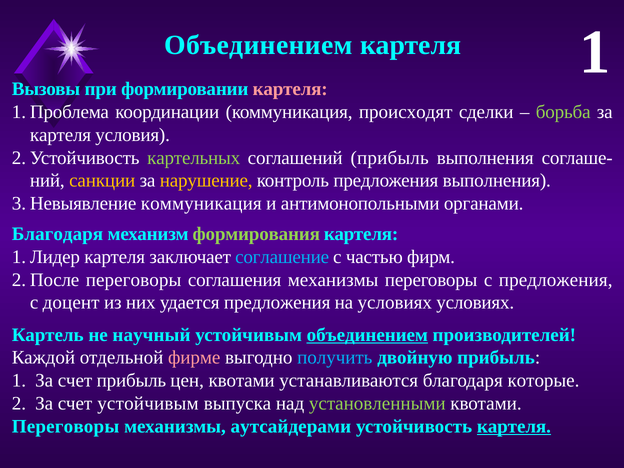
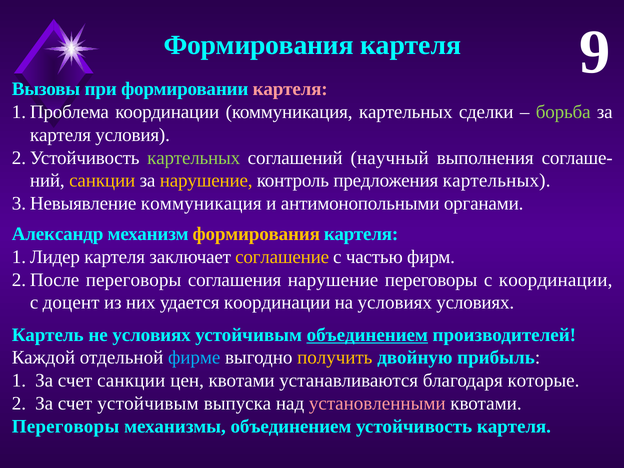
Объединением at (258, 45): Объединением -> Формирования
картеля 1: 1 -> 9
коммуникация происходят: происходят -> картельных
соглашений прибыль: прибыль -> научный
предложения выполнения: выполнения -> картельных
Благодаря at (57, 234): Благодаря -> Александр
формирования at (256, 234) colour: light green -> yellow
соглашение colour: light blue -> yellow
соглашения механизмы: механизмы -> нарушение
с предложения: предложения -> координации
удается предложения: предложения -> координации
не научный: научный -> условиях
фирме colour: pink -> light blue
получить colour: light blue -> yellow
счет прибыль: прибыль -> санкции
установленными colour: light green -> pink
механизмы аутсайдерами: аутсайдерами -> объединением
картеля at (514, 426) underline: present -> none
